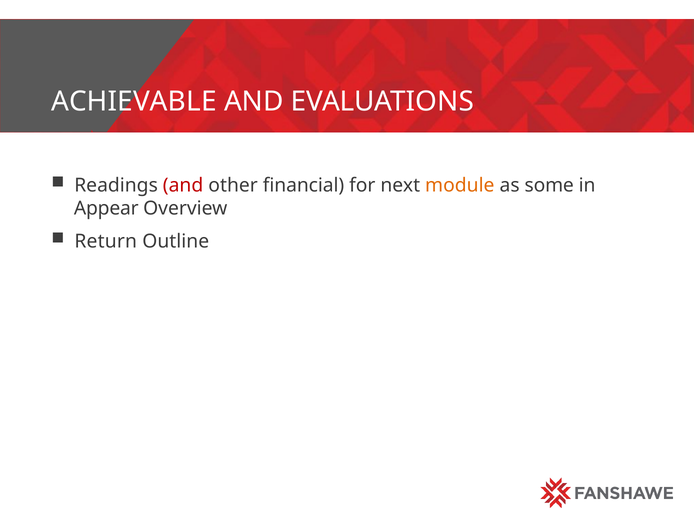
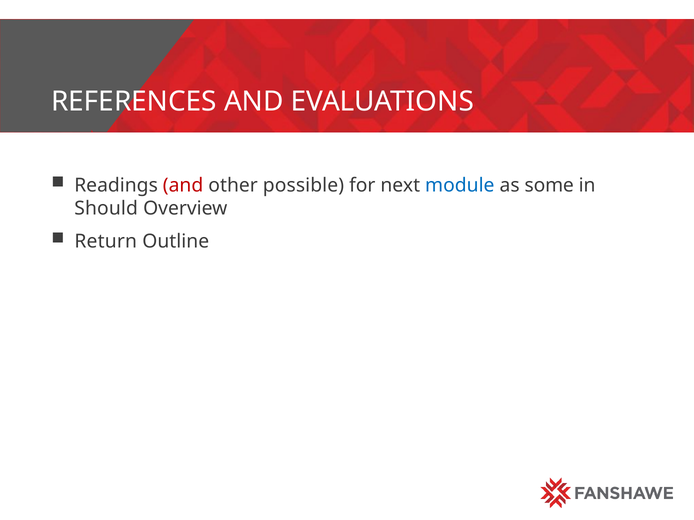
ACHIEVABLE: ACHIEVABLE -> REFERENCES
financial: financial -> possible
module colour: orange -> blue
Appear: Appear -> Should
